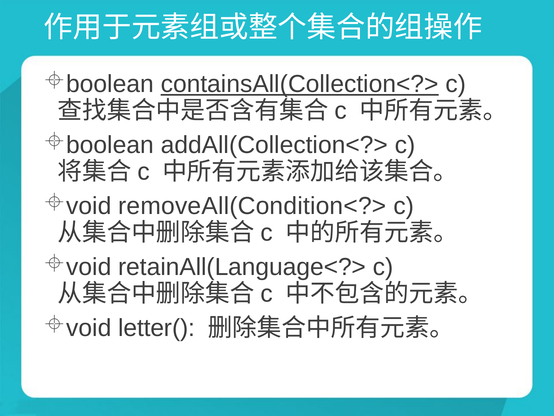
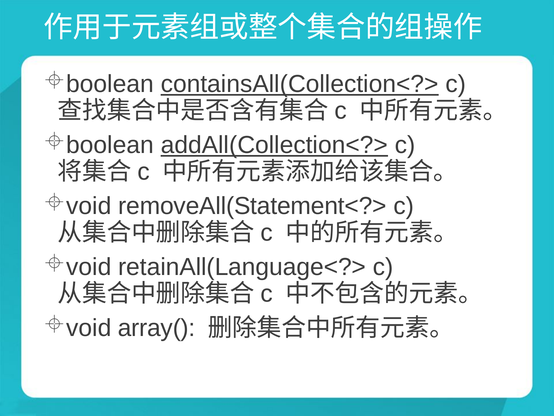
addAll(Collection<?> underline: none -> present
removeAll(Condition<?>: removeAll(Condition<?> -> removeAll(Statement<?>
letter(: letter( -> array(
